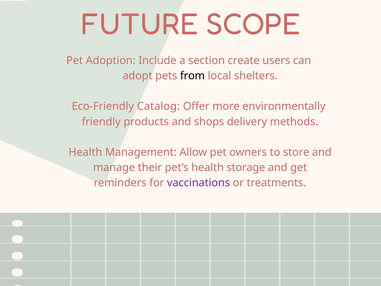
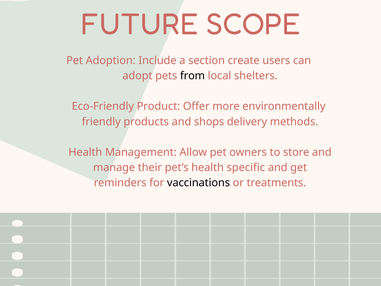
Catalog: Catalog -> Product
storage: storage -> specific
vaccinations colour: purple -> black
